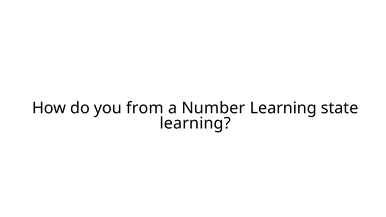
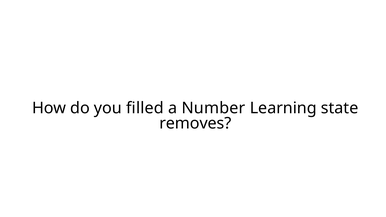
from: from -> filled
learning at (195, 123): learning -> removes
